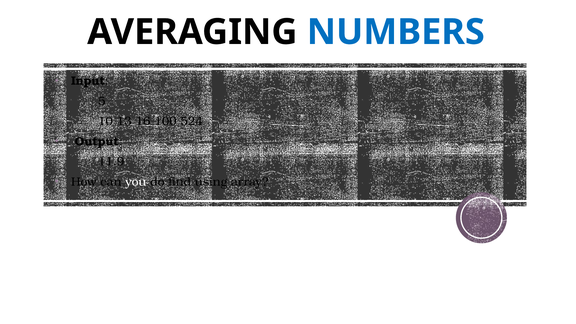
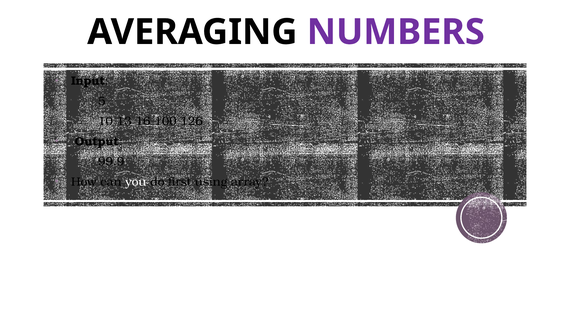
NUMBERS colour: blue -> purple
524: 524 -> 126
11.9: 11.9 -> 99.9
find: find -> first
